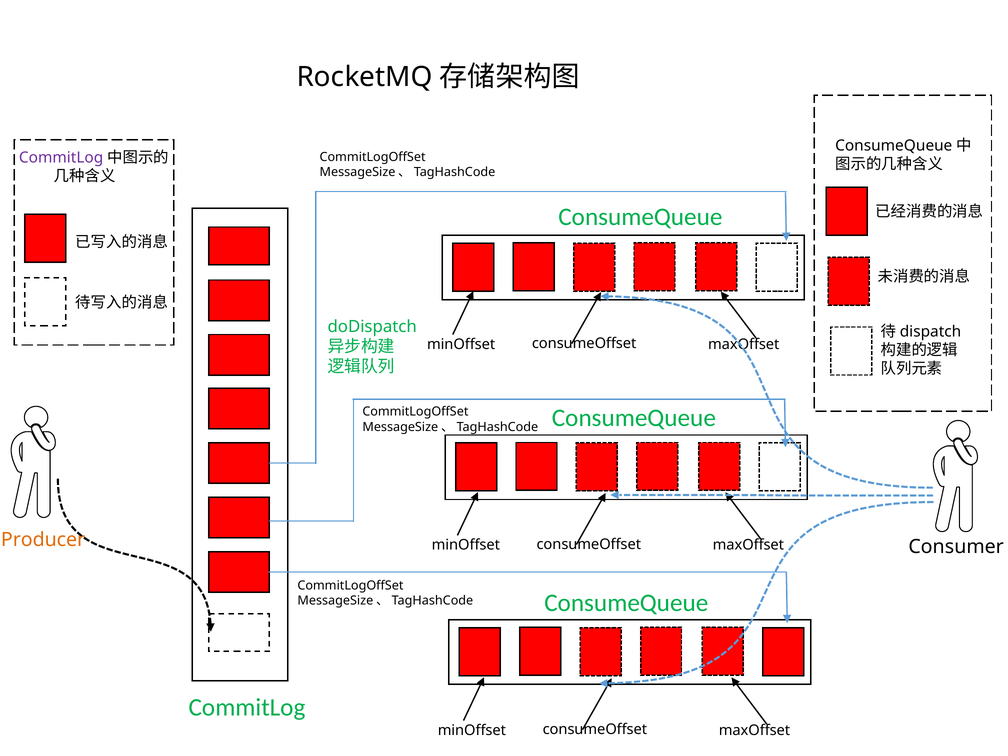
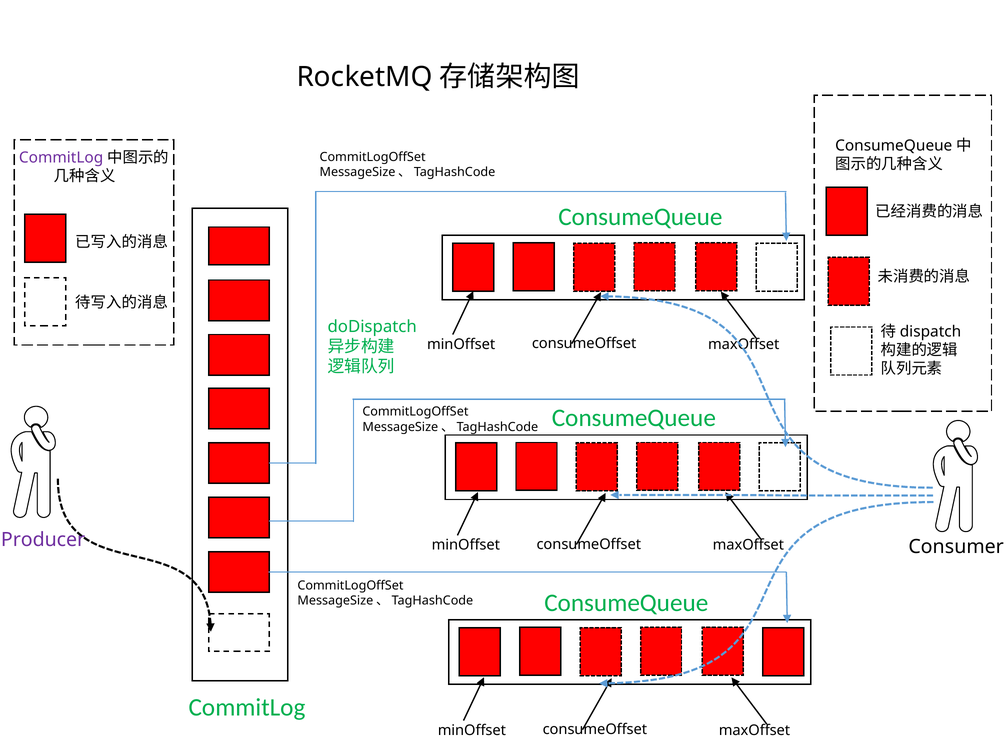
Producer colour: orange -> purple
